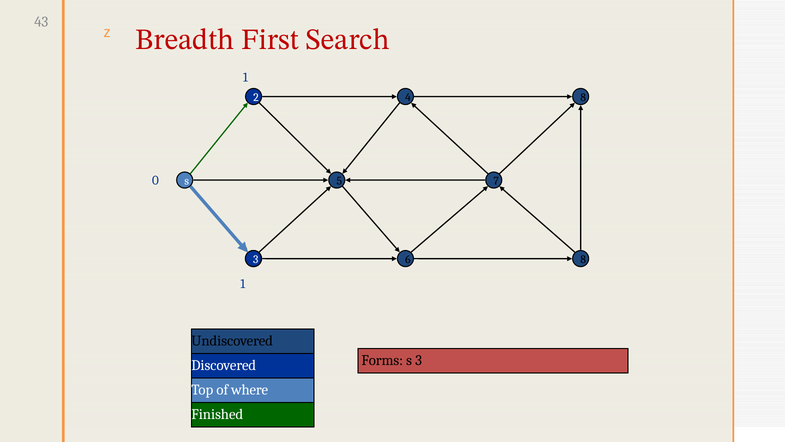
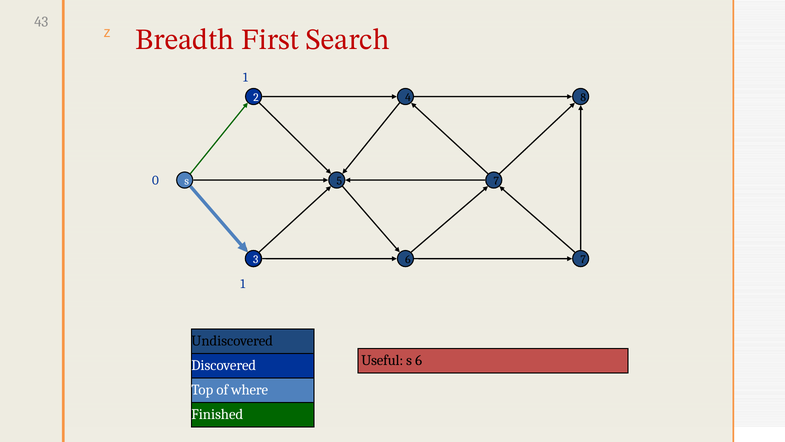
6 8: 8 -> 7
Forms: Forms -> Useful
s 3: 3 -> 6
